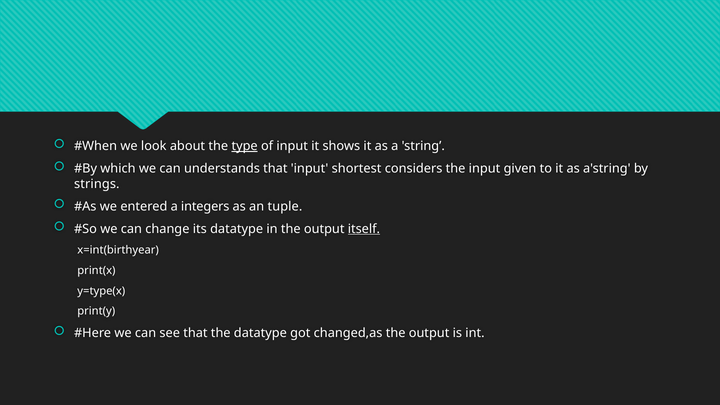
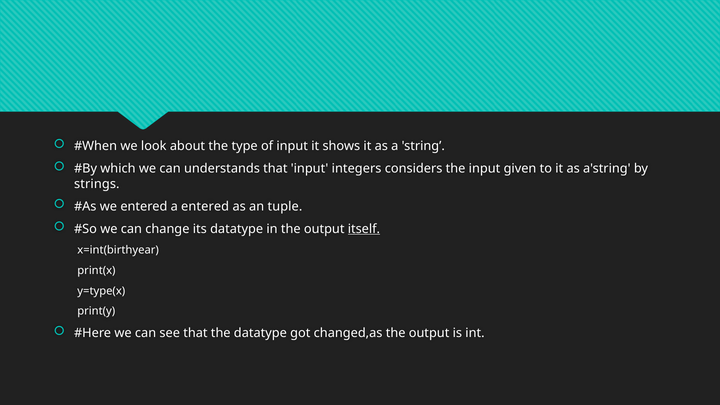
type underline: present -> none
shortest: shortest -> integers
a integers: integers -> entered
